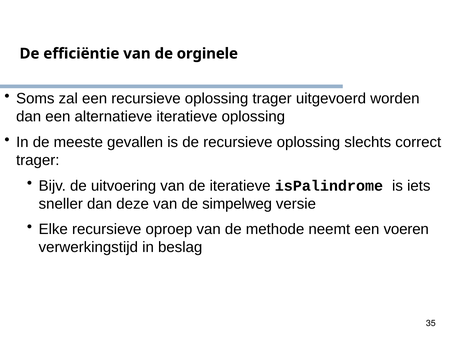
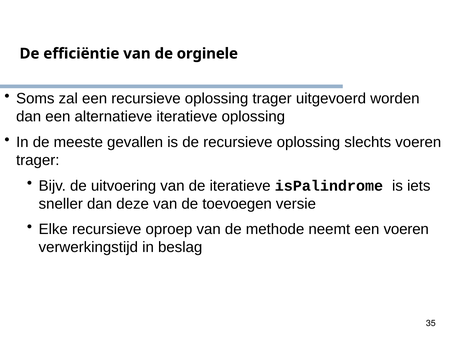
slechts correct: correct -> voeren
simpelweg: simpelweg -> toevoegen
